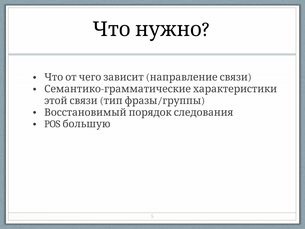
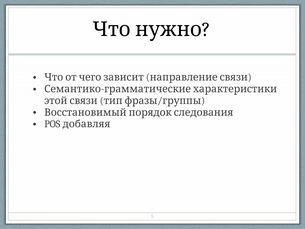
большую: большую -> добавляя
